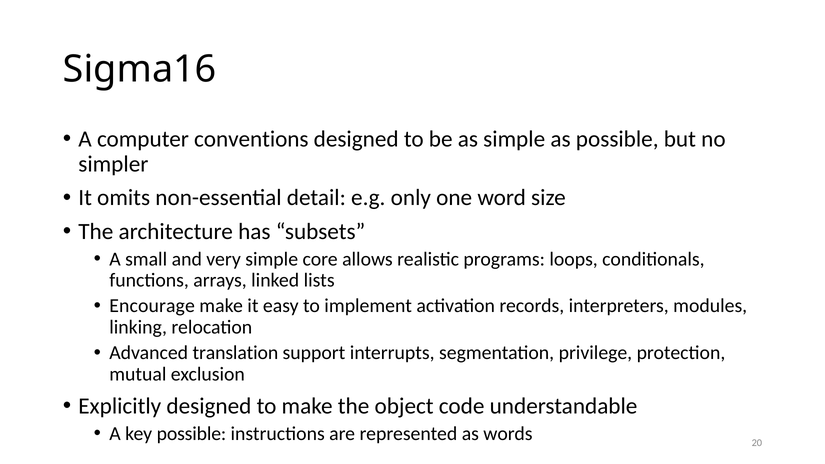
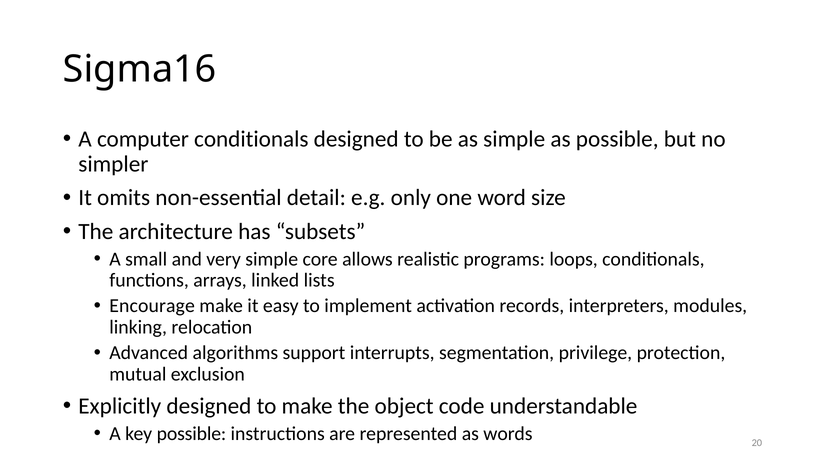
computer conventions: conventions -> conditionals
translation: translation -> algorithms
